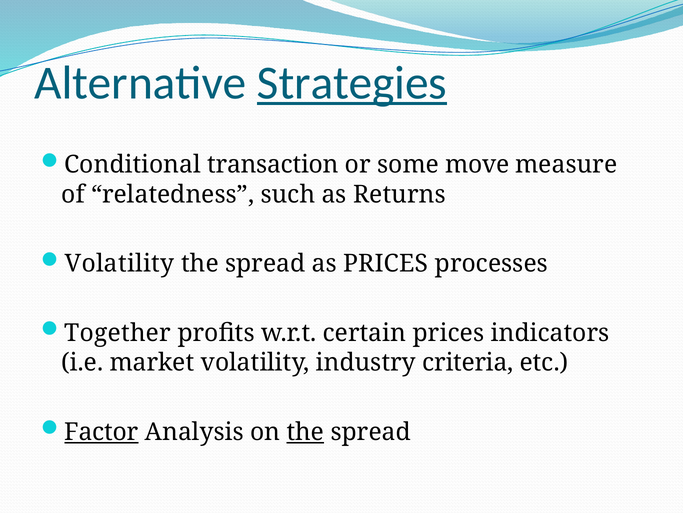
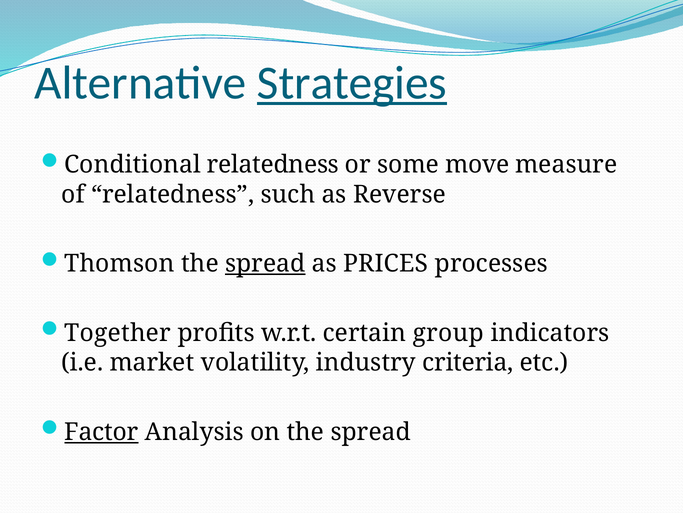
Conditional transaction: transaction -> relatedness
Returns: Returns -> Reverse
Volatility at (119, 263): Volatility -> Thomson
spread at (265, 263) underline: none -> present
certain prices: prices -> group
the at (305, 431) underline: present -> none
